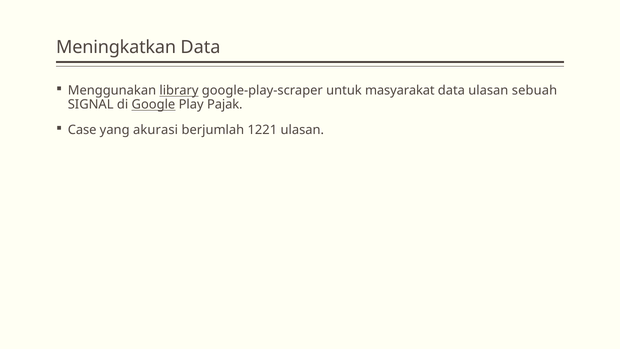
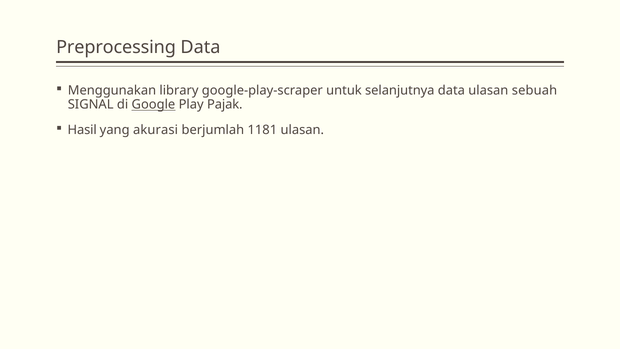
Meningkatkan: Meningkatkan -> Preprocessing
library underline: present -> none
masyarakat: masyarakat -> selanjutnya
Case: Case -> Hasil
1221: 1221 -> 1181
